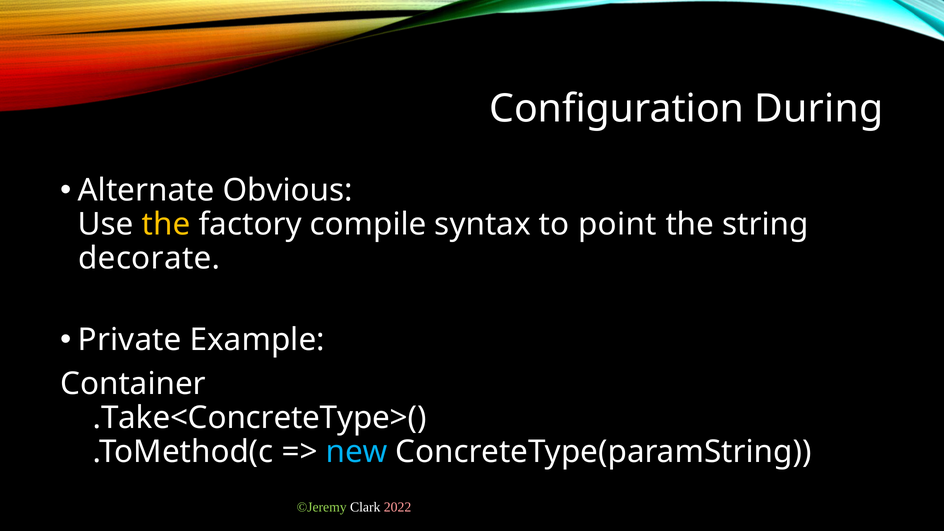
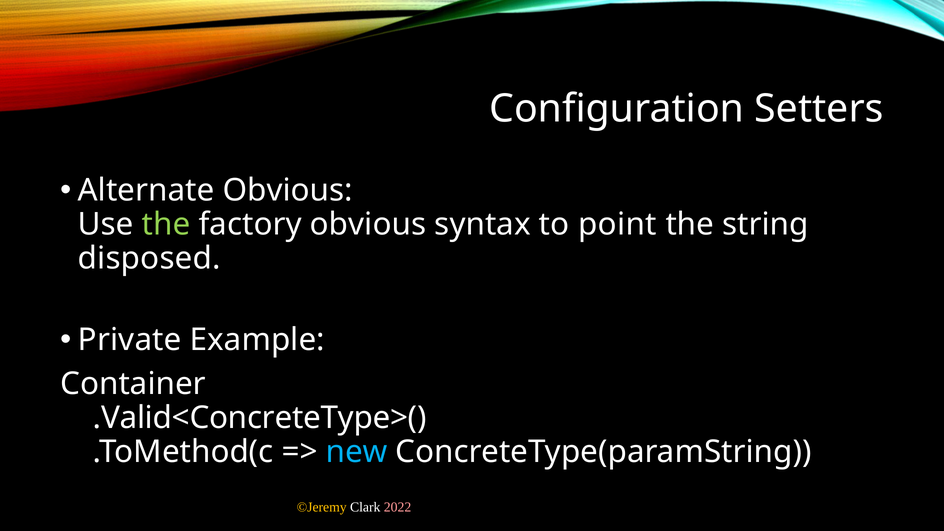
During: During -> Setters
the at (166, 224) colour: yellow -> light green
factory compile: compile -> obvious
decorate: decorate -> disposed
.Take<ConcreteType>(: .Take<ConcreteType>( -> .Valid<ConcreteType>(
©Jeremy colour: light green -> yellow
